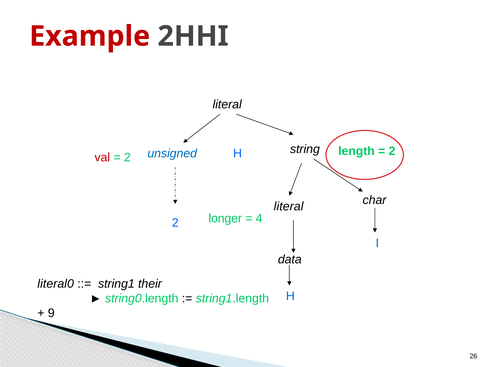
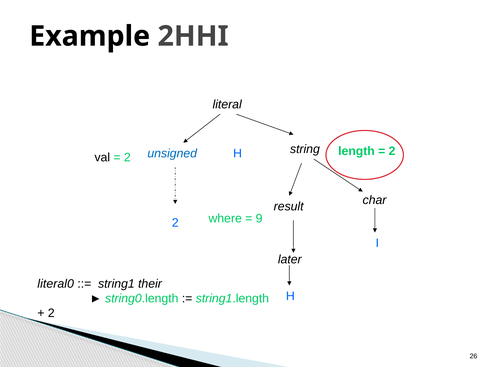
Example colour: red -> black
val colour: red -> black
literal at (289, 206): literal -> result
longer: longer -> where
4: 4 -> 9
data: data -> later
9 at (51, 313): 9 -> 2
